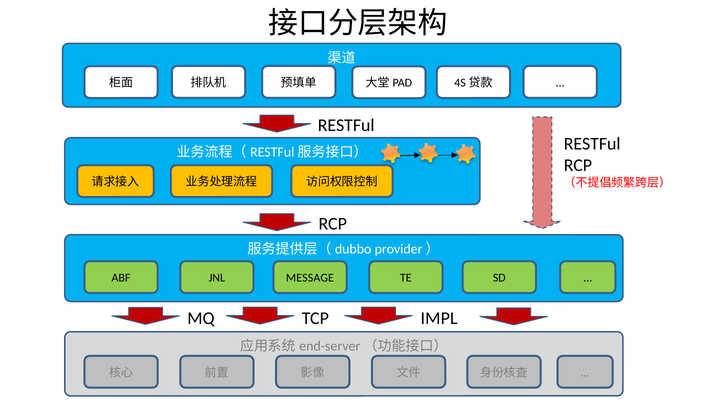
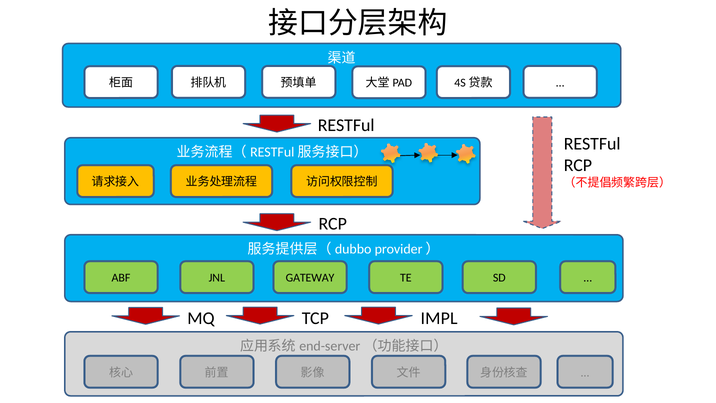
MESSAGE: MESSAGE -> GATEWAY
